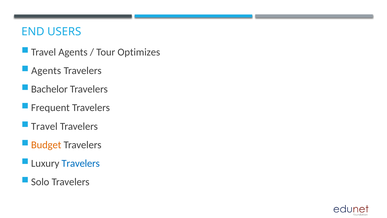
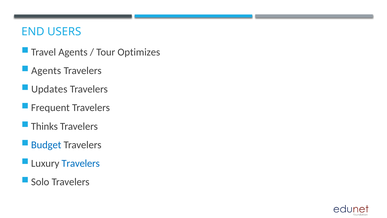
Bachelor: Bachelor -> Updates
Travel at (44, 126): Travel -> Thinks
Budget colour: orange -> blue
